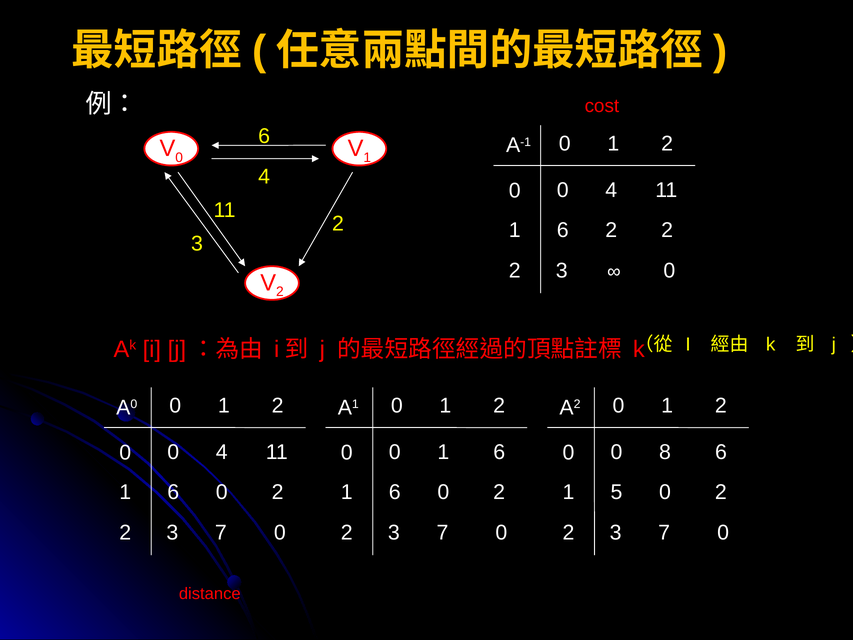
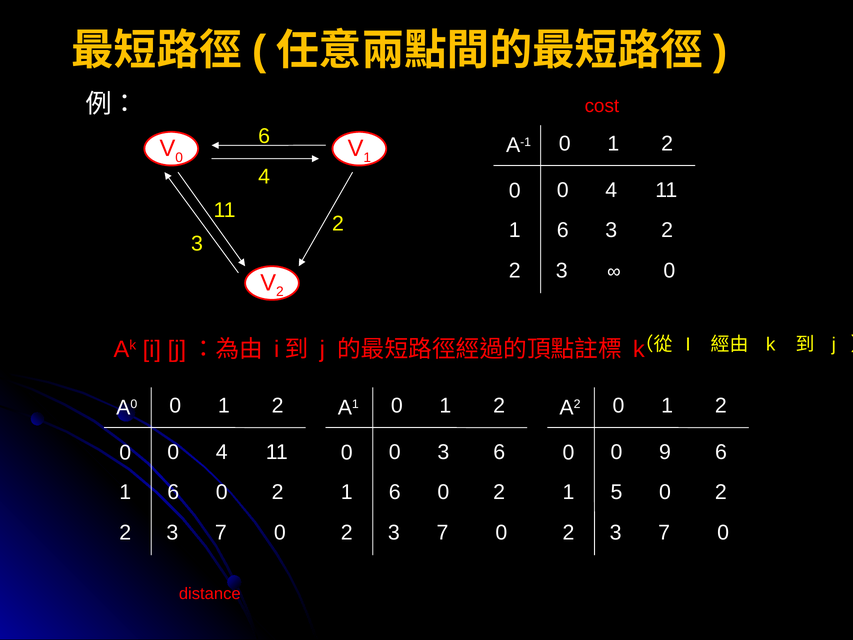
6 2: 2 -> 3
1 at (443, 452): 1 -> 3
8: 8 -> 9
